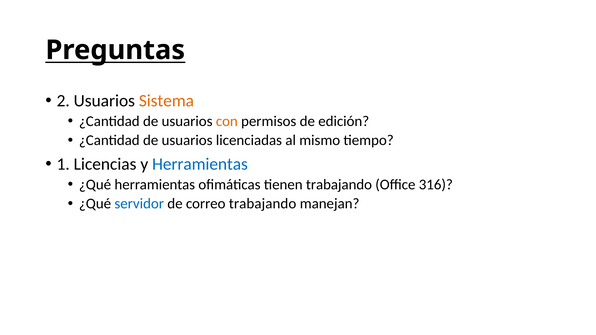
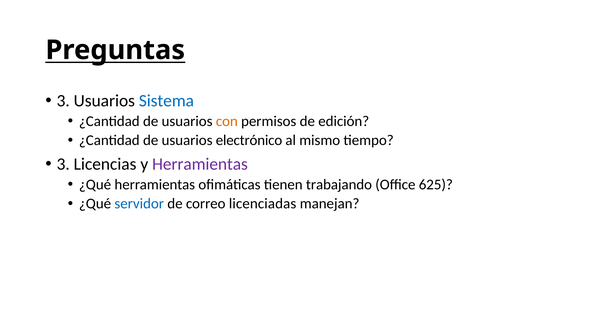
2 at (63, 101): 2 -> 3
Sistema colour: orange -> blue
licenciadas: licenciadas -> electrónico
1 at (63, 164): 1 -> 3
Herramientas at (200, 164) colour: blue -> purple
316: 316 -> 625
correo trabajando: trabajando -> licenciadas
